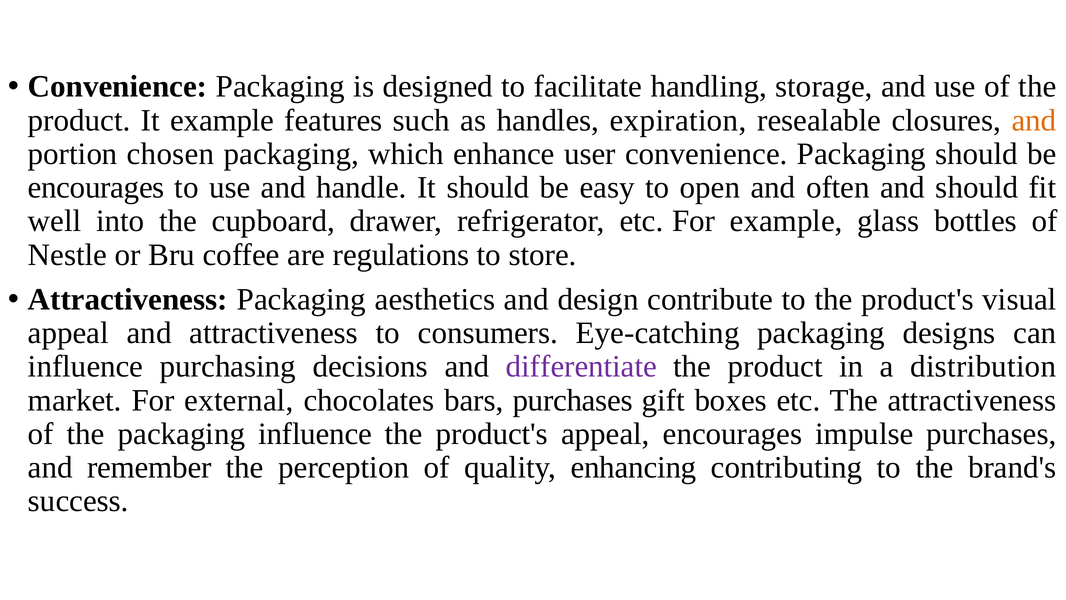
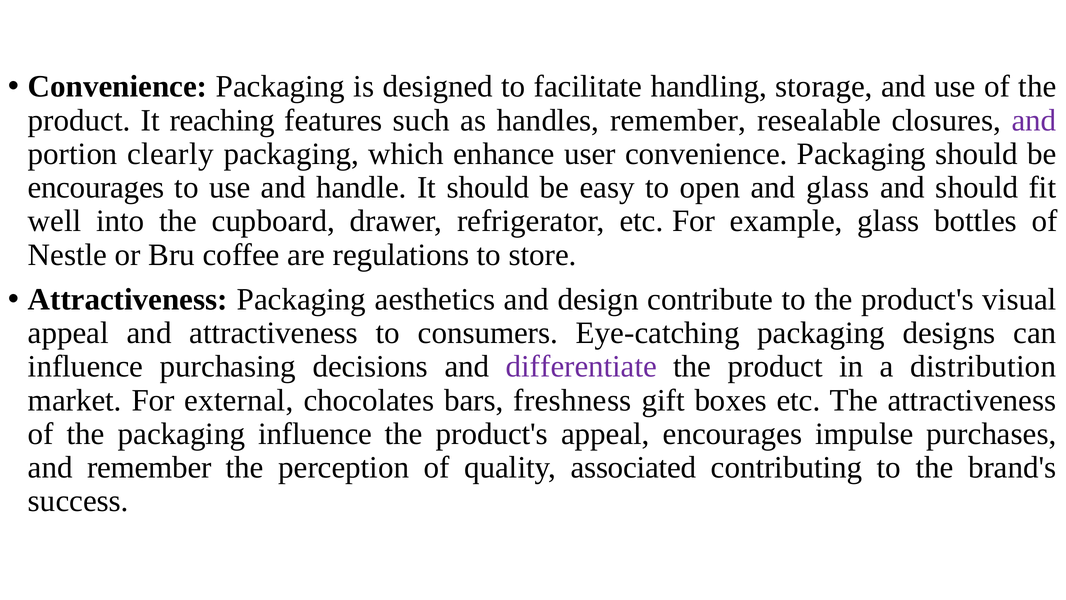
It example: example -> reaching
handles expiration: expiration -> remember
and at (1034, 120) colour: orange -> purple
chosen: chosen -> clearly
and often: often -> glass
bars purchases: purchases -> freshness
enhancing: enhancing -> associated
